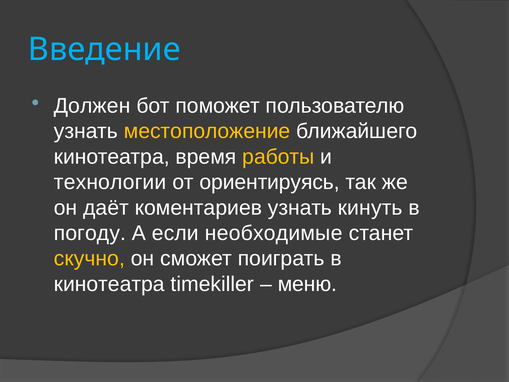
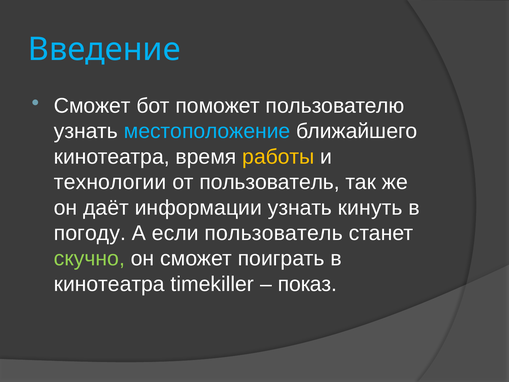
Должен at (92, 106): Должен -> Сможет
местоположение colour: yellow -> light blue
от ориентируясь: ориентируясь -> пользователь
коментариев: коментариев -> информации
если необходимые: необходимые -> пользователь
скучно colour: yellow -> light green
меню: меню -> показ
